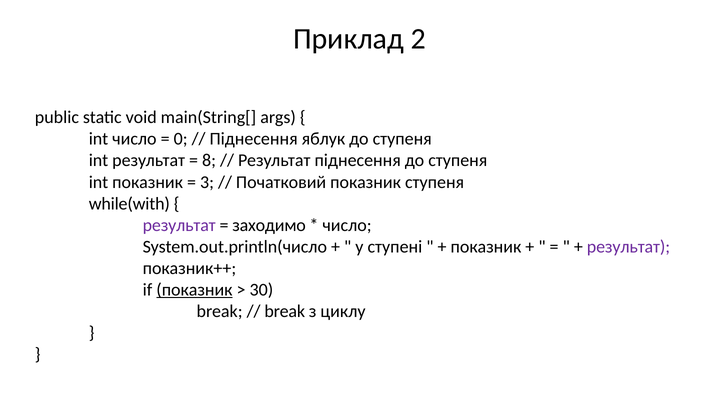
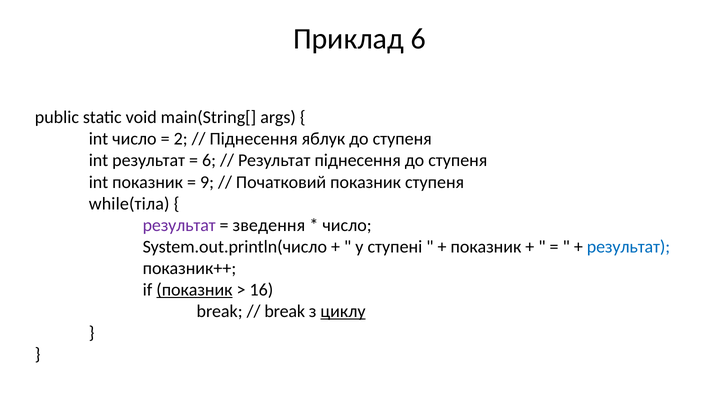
Приклад 2: 2 -> 6
0: 0 -> 2
8 at (209, 161): 8 -> 6
3: 3 -> 9
while(with: while(with -> while(тіла
заходимо: заходимо -> зведення
результат at (628, 247) colour: purple -> blue
30: 30 -> 16
циклу underline: none -> present
